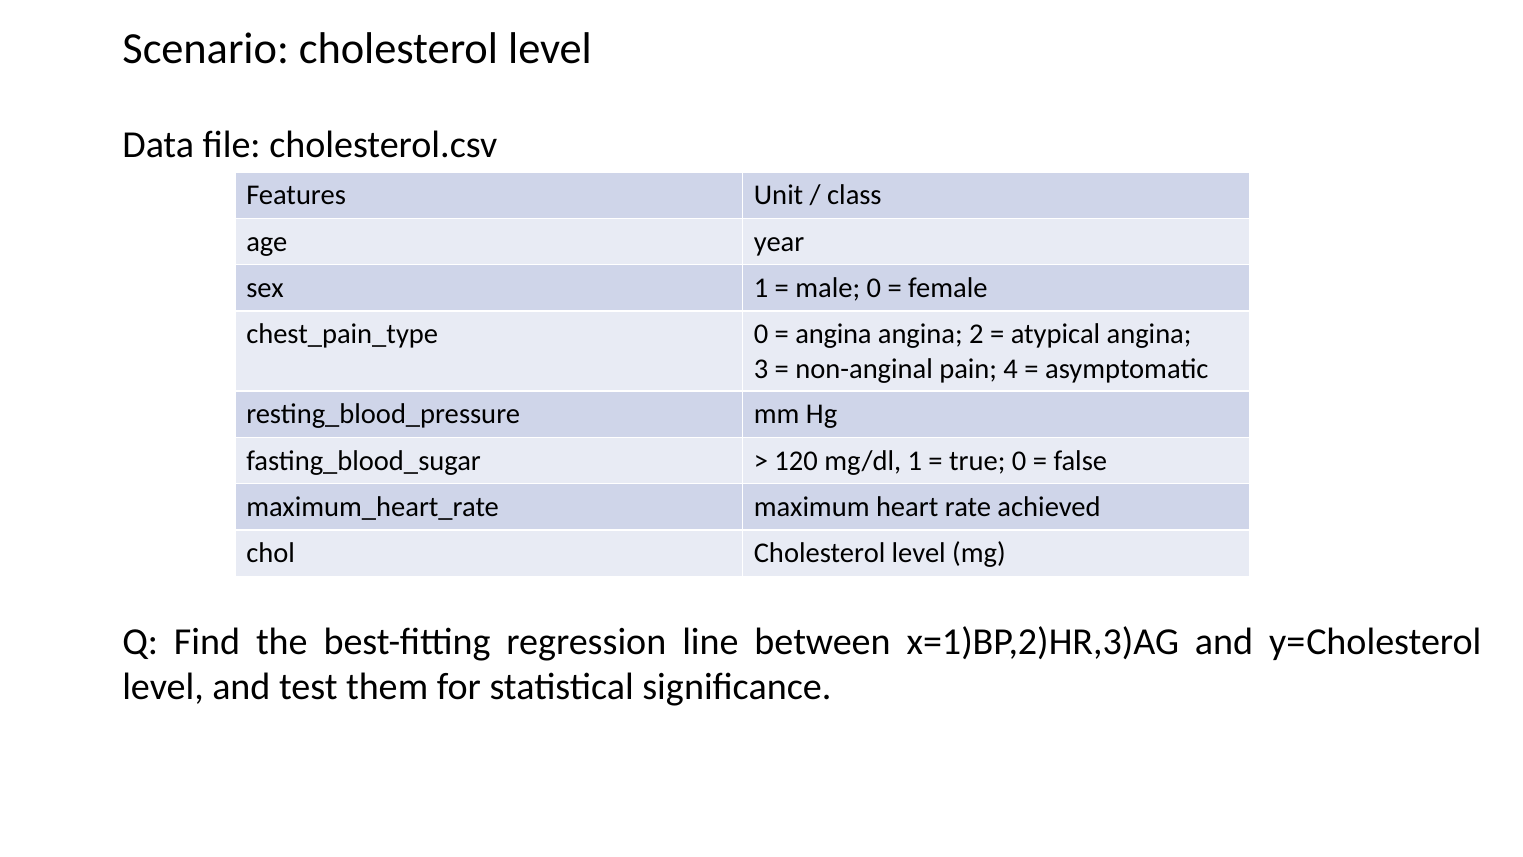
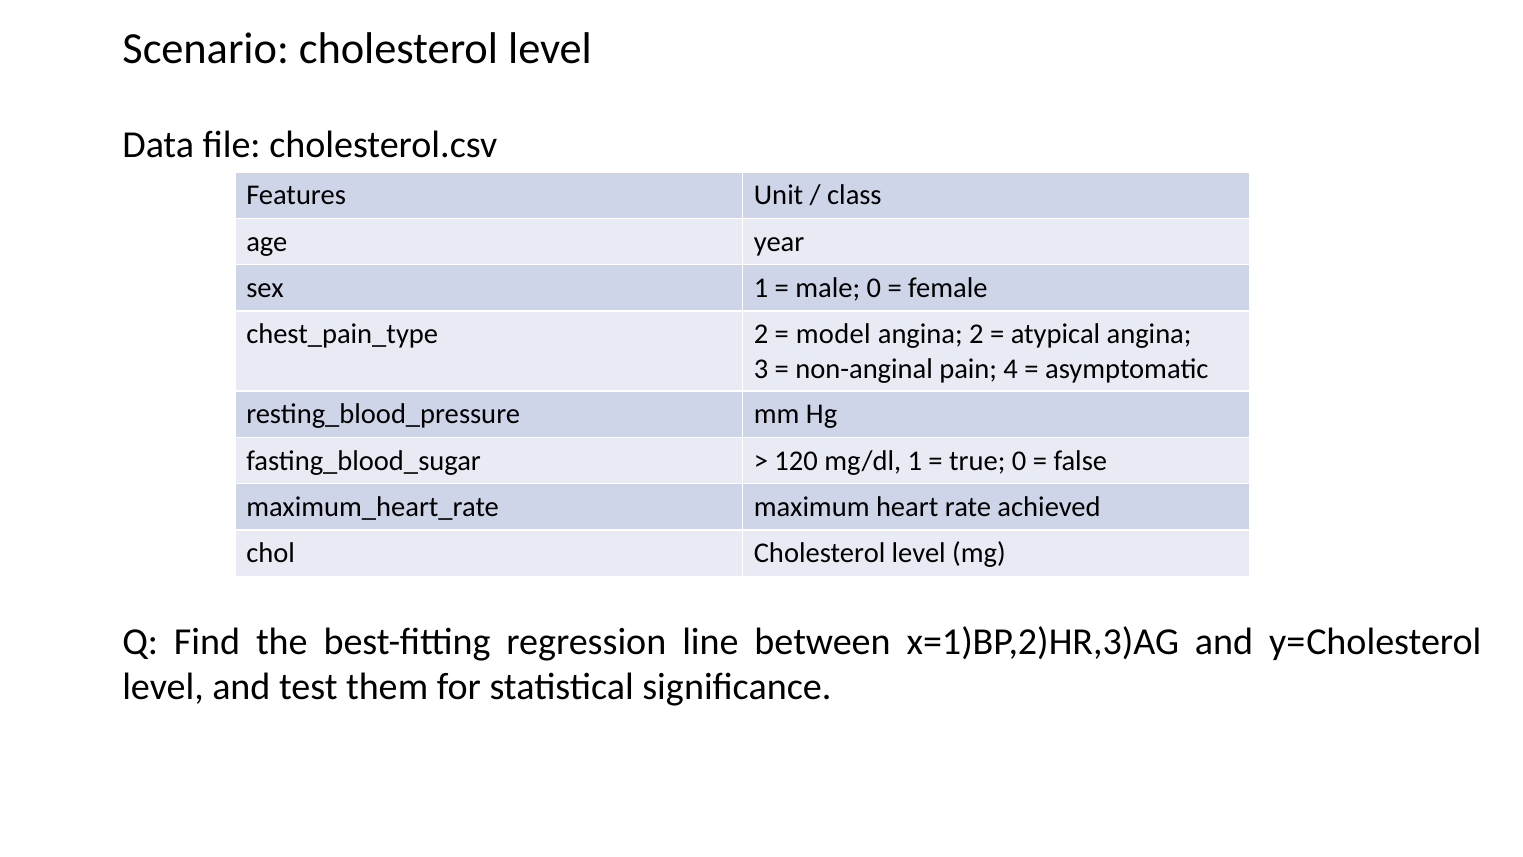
0 at (761, 334): 0 -> 2
angina at (834, 334): angina -> model
